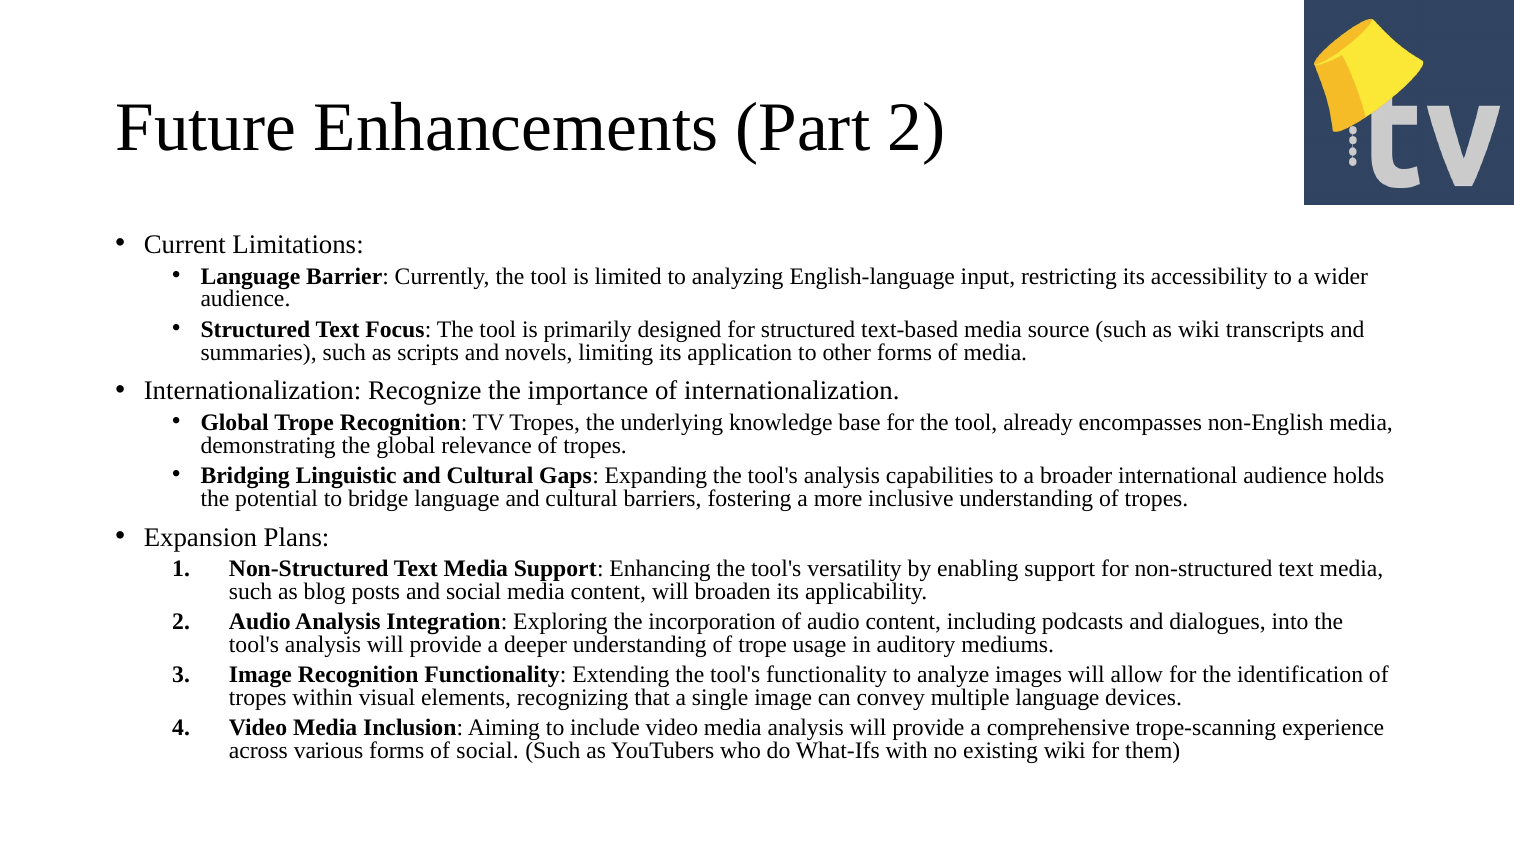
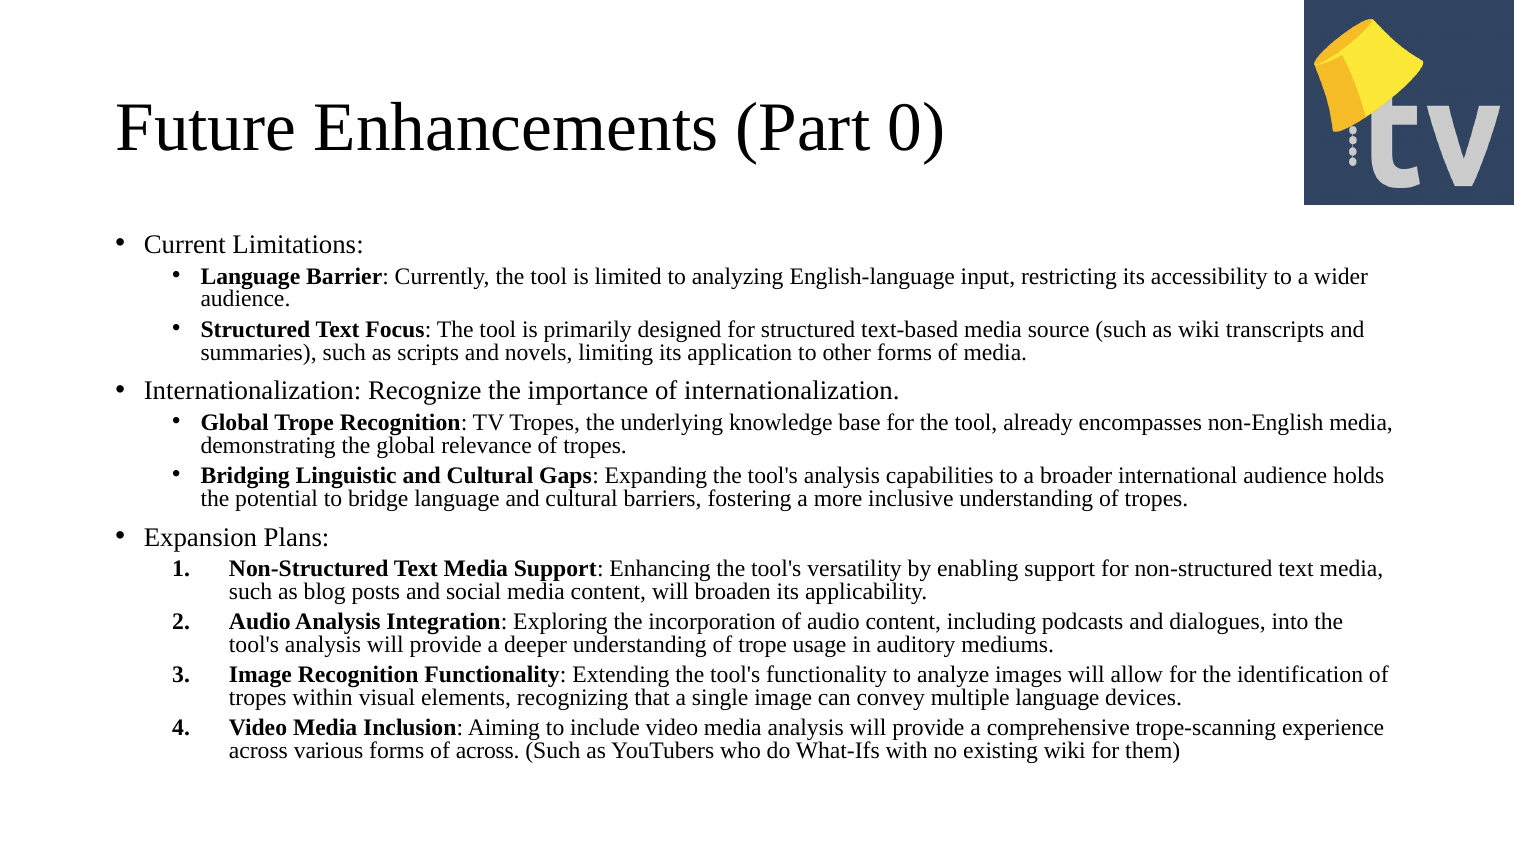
Part 2: 2 -> 0
of social: social -> across
